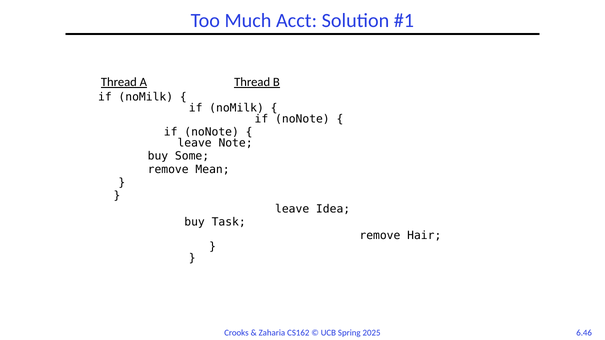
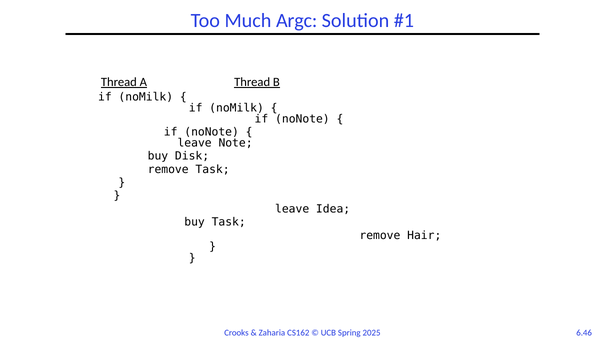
Acct: Acct -> Argc
Some: Some -> Disk
remove Mean: Mean -> Task
